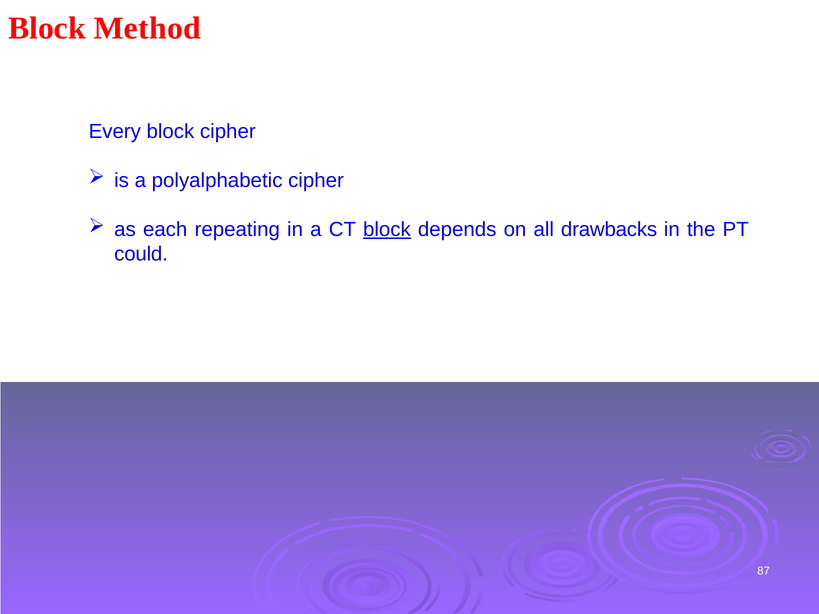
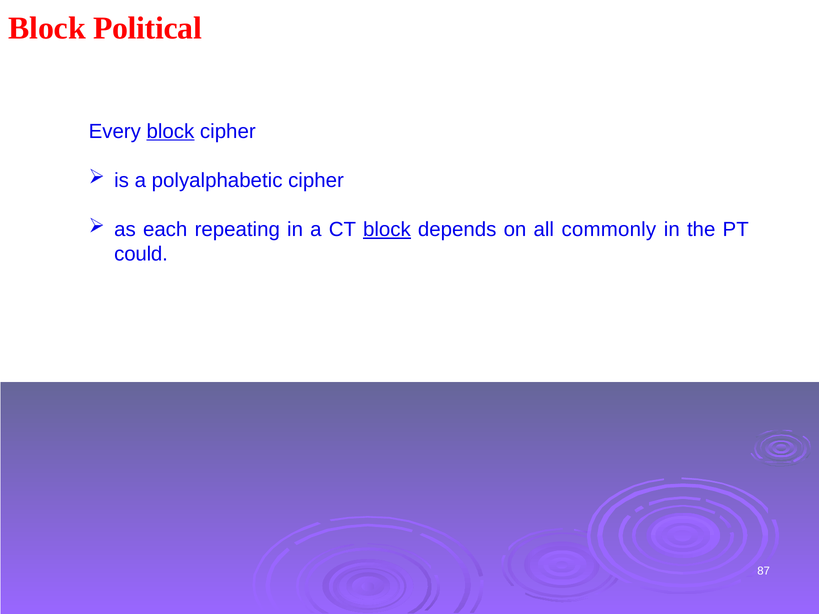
Method: Method -> Political
block at (170, 131) underline: none -> present
drawbacks: drawbacks -> commonly
